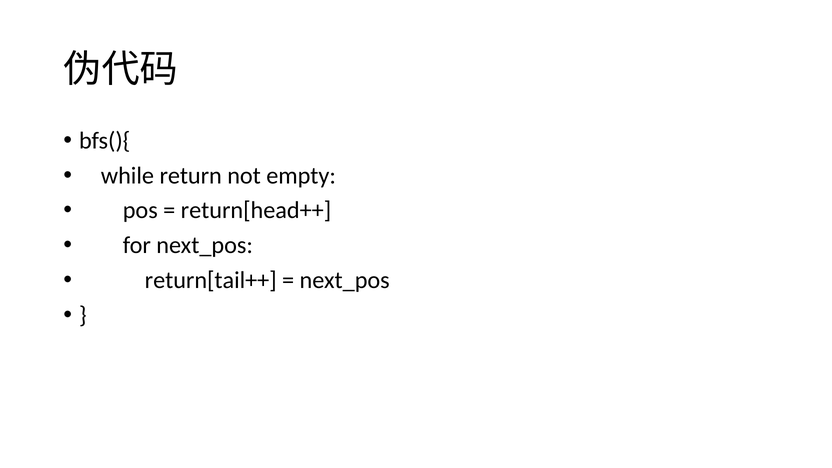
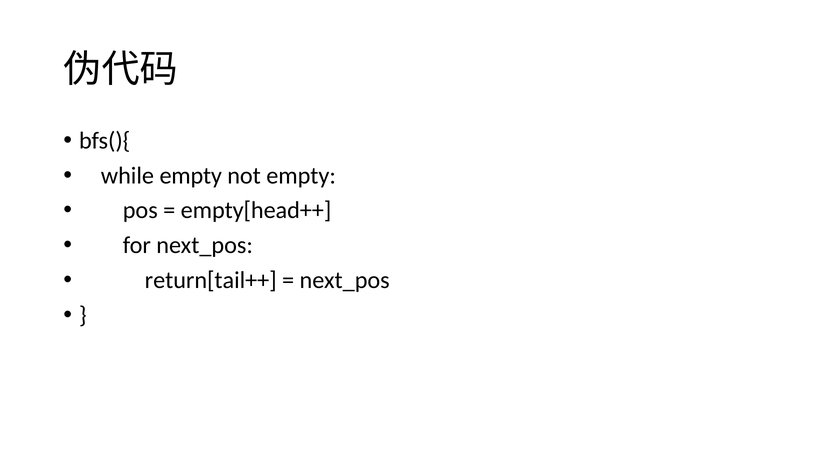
while return: return -> empty
return[head++: return[head++ -> empty[head++
